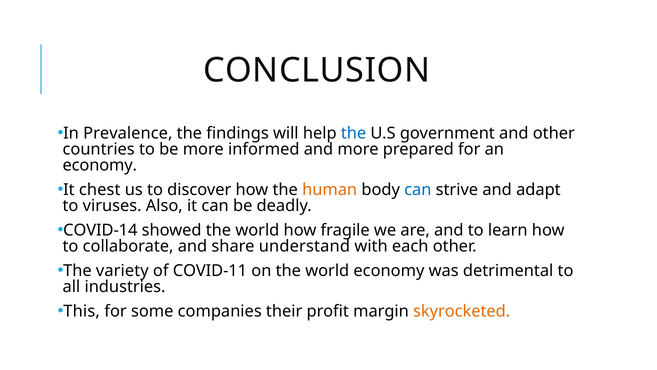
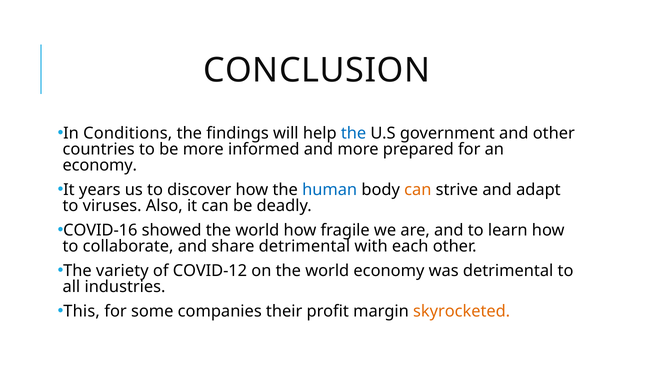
Prevalence: Prevalence -> Conditions
chest: chest -> years
human colour: orange -> blue
can at (418, 189) colour: blue -> orange
COVID-14: COVID-14 -> COVID-16
share understand: understand -> detrimental
COVID-11: COVID-11 -> COVID-12
